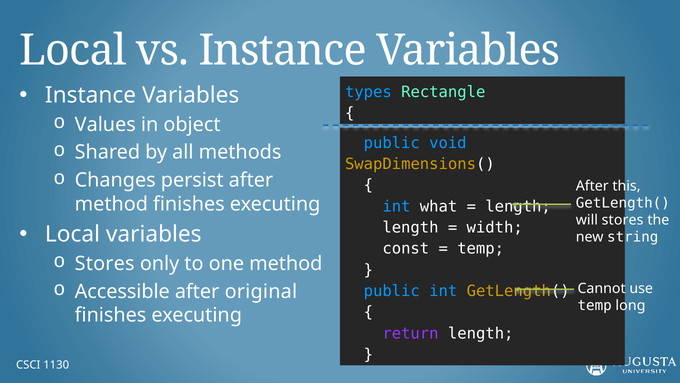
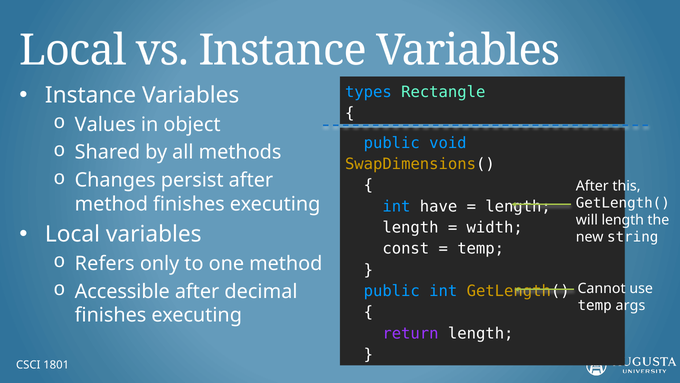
what: what -> have
will stores: stores -> length
Stores at (105, 263): Stores -> Refers
original: original -> decimal
long: long -> args
1130: 1130 -> 1801
